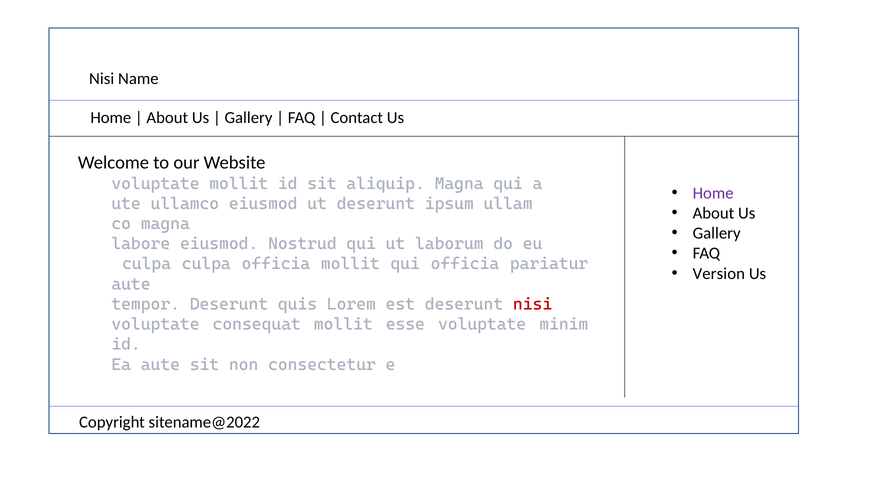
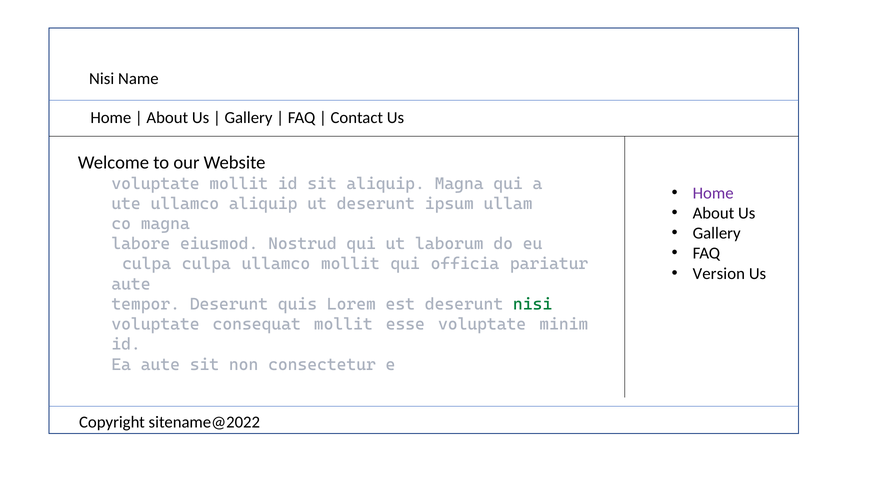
ullamco eiusmod: eiusmod -> aliquip
culpa officia: officia -> ullamco
nisi at (533, 304) colour: red -> green
